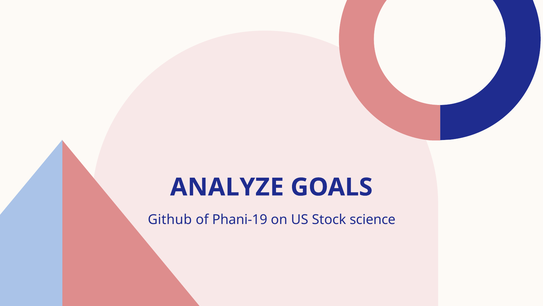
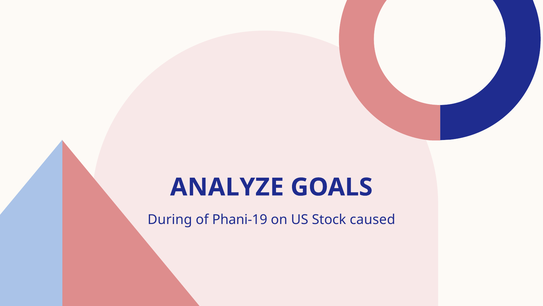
Github: Github -> During
science: science -> caused
